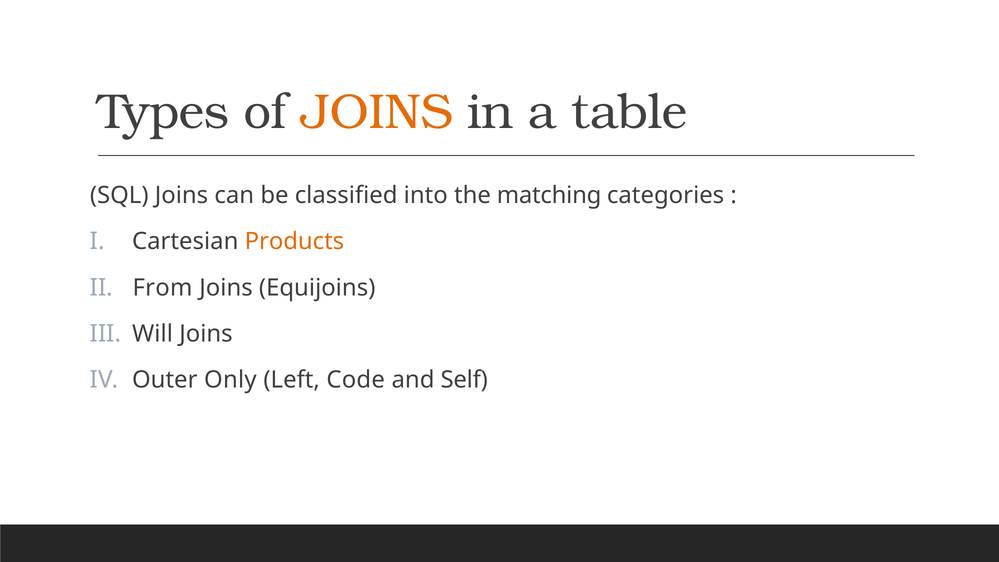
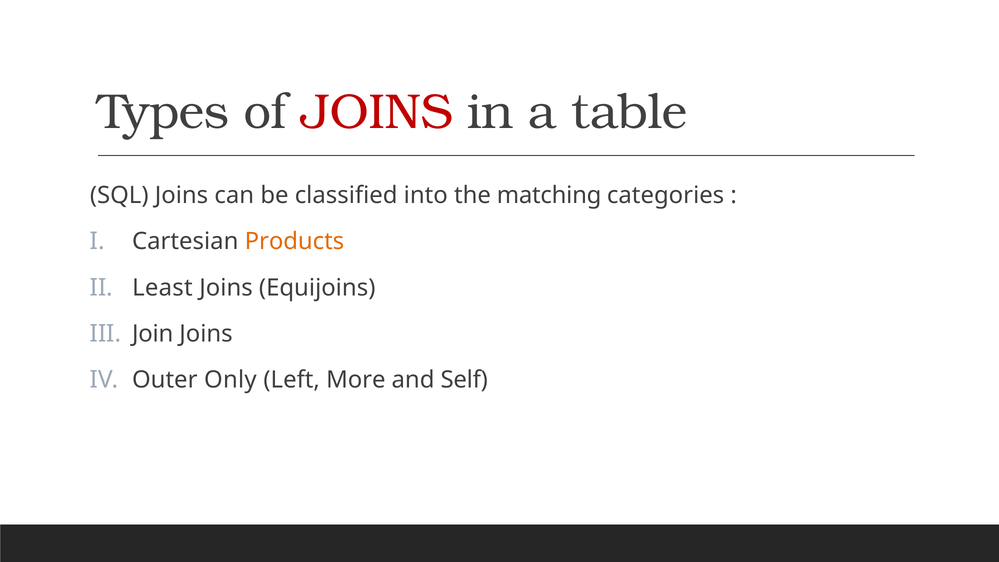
JOINS at (377, 112) colour: orange -> red
From: From -> Least
Will: Will -> Join
Code: Code -> More
